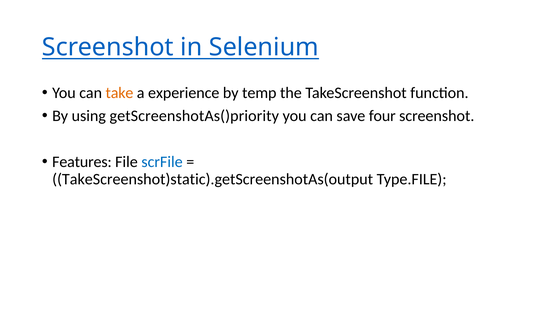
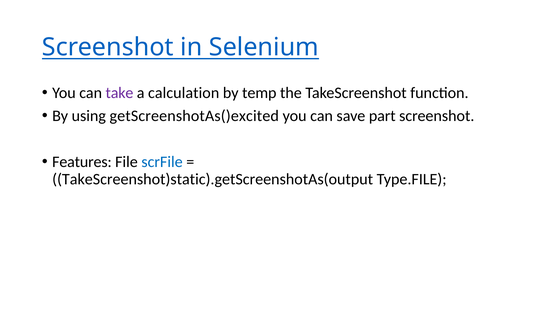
take colour: orange -> purple
experience: experience -> calculation
getScreenshotAs()priority: getScreenshotAs()priority -> getScreenshotAs()excited
four: four -> part
